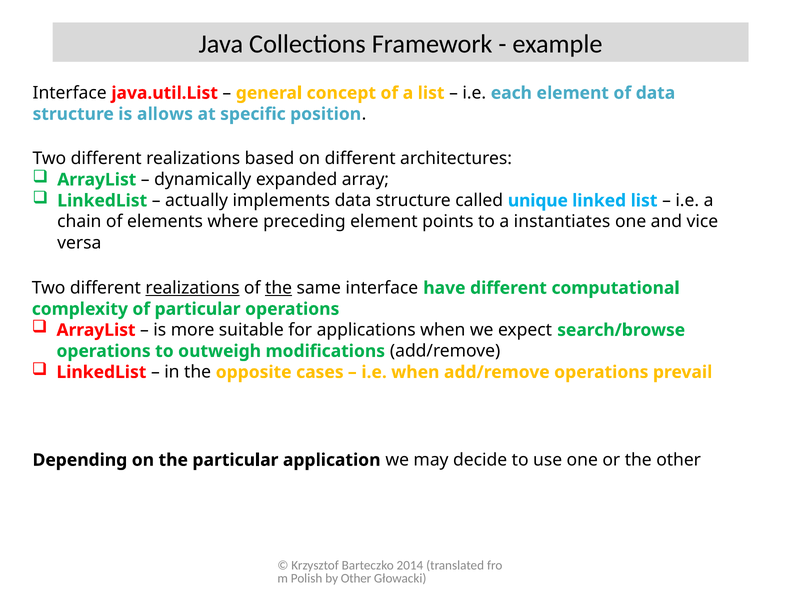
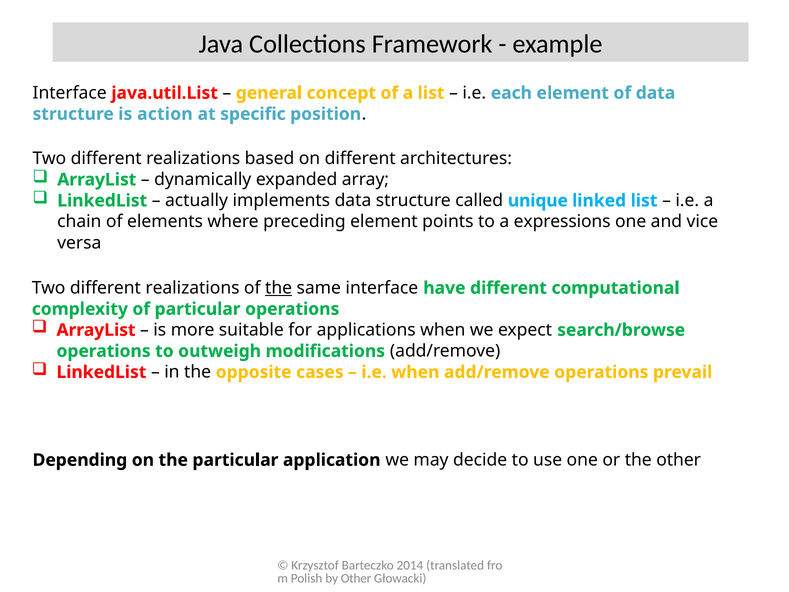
allows: allows -> action
instantiates: instantiates -> expressions
realizations at (192, 288) underline: present -> none
